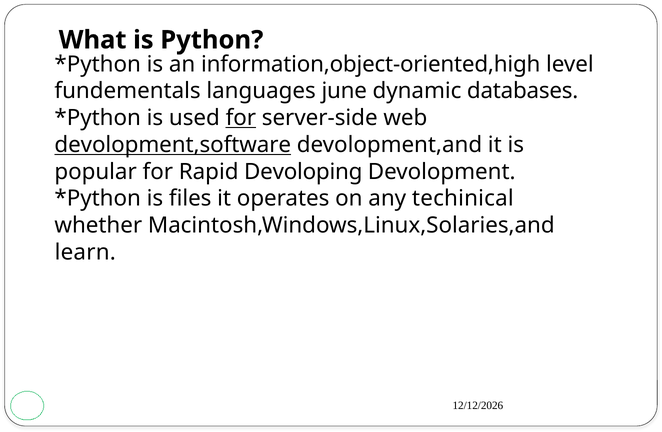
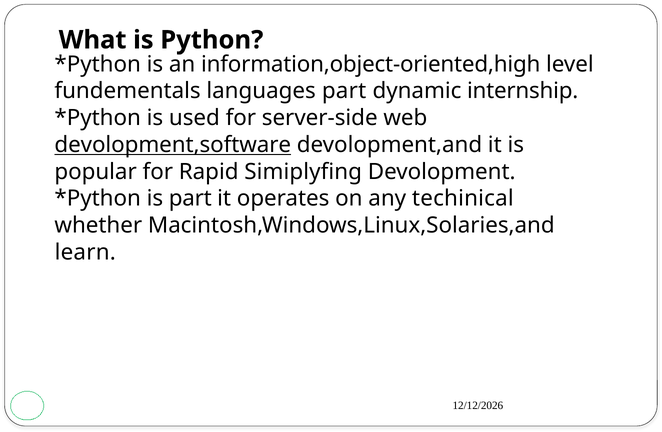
languages june: june -> part
databases: databases -> internship
for at (241, 118) underline: present -> none
Devoloping: Devoloping -> Simiplyfing
is files: files -> part
